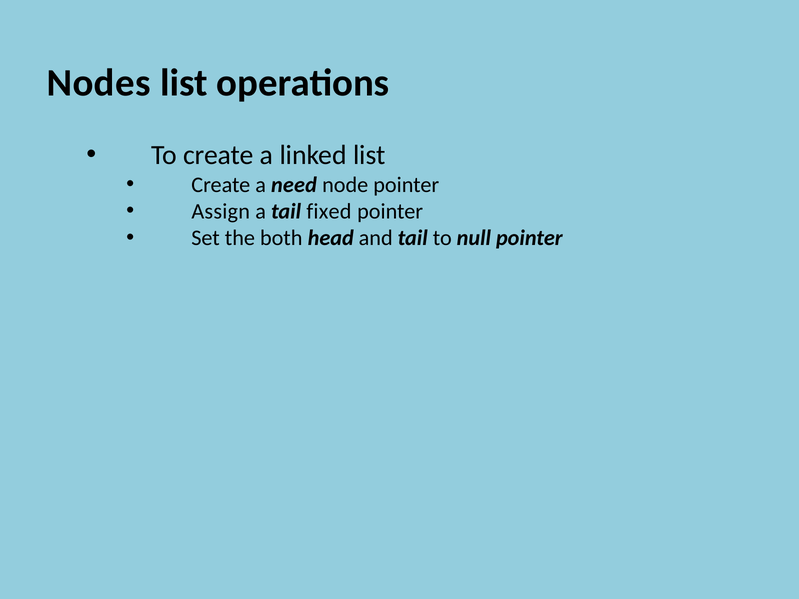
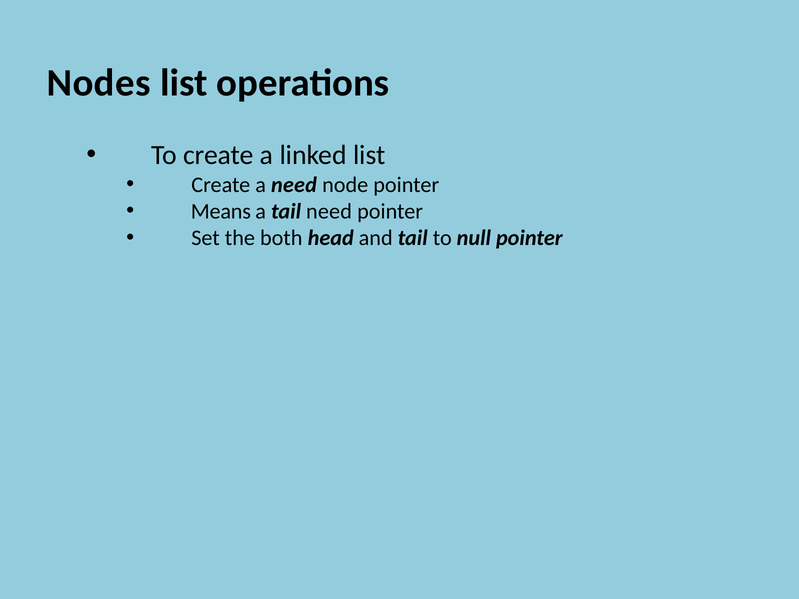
Assign: Assign -> Means
tail fixed: fixed -> need
